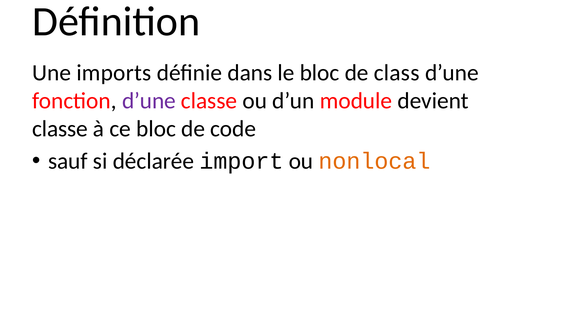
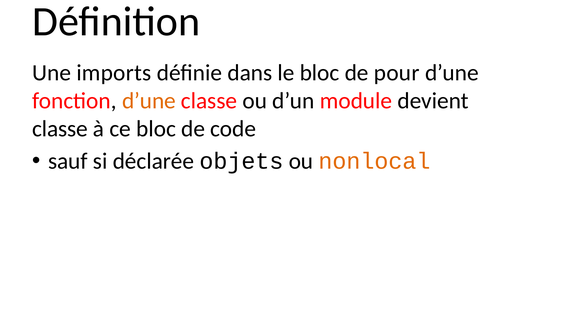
class: class -> pour
d’une at (149, 101) colour: purple -> orange
import: import -> objets
